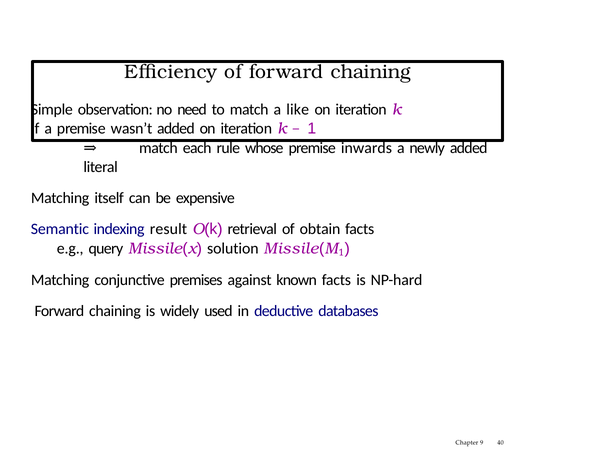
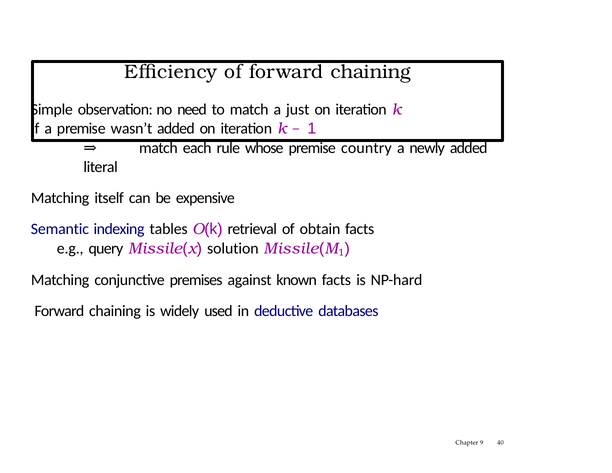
like: like -> just
inwards: inwards -> country
result: result -> tables
